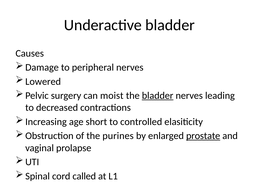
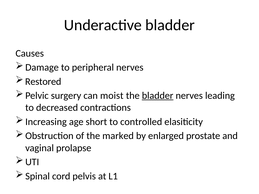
Lowered: Lowered -> Restored
purines: purines -> marked
prostate underline: present -> none
called: called -> pelvis
